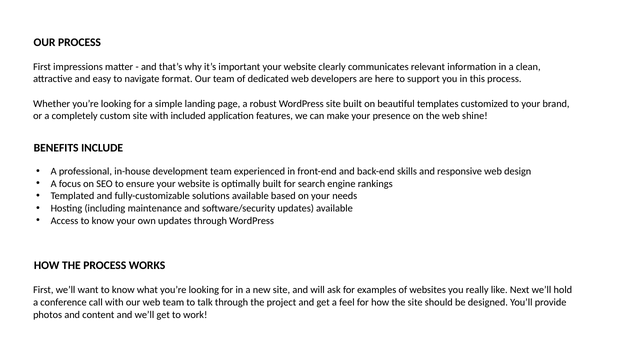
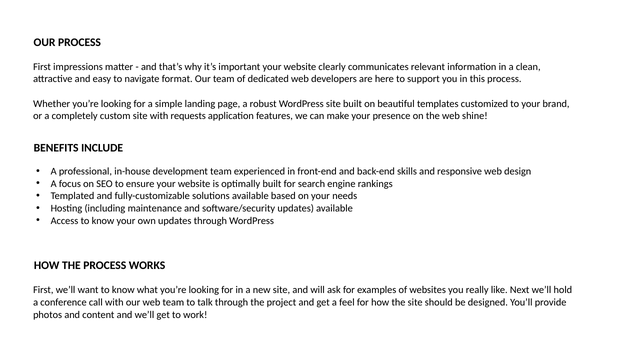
included: included -> requests
